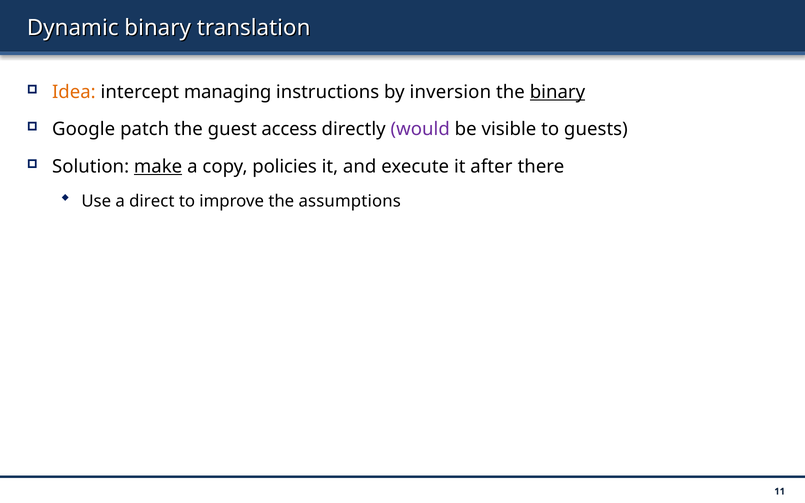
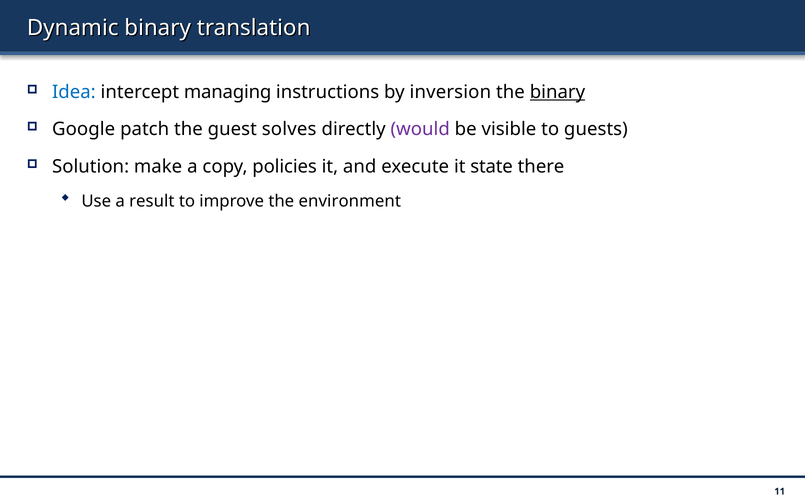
Idea colour: orange -> blue
access: access -> solves
make underline: present -> none
after: after -> state
direct: direct -> result
assumptions: assumptions -> environment
